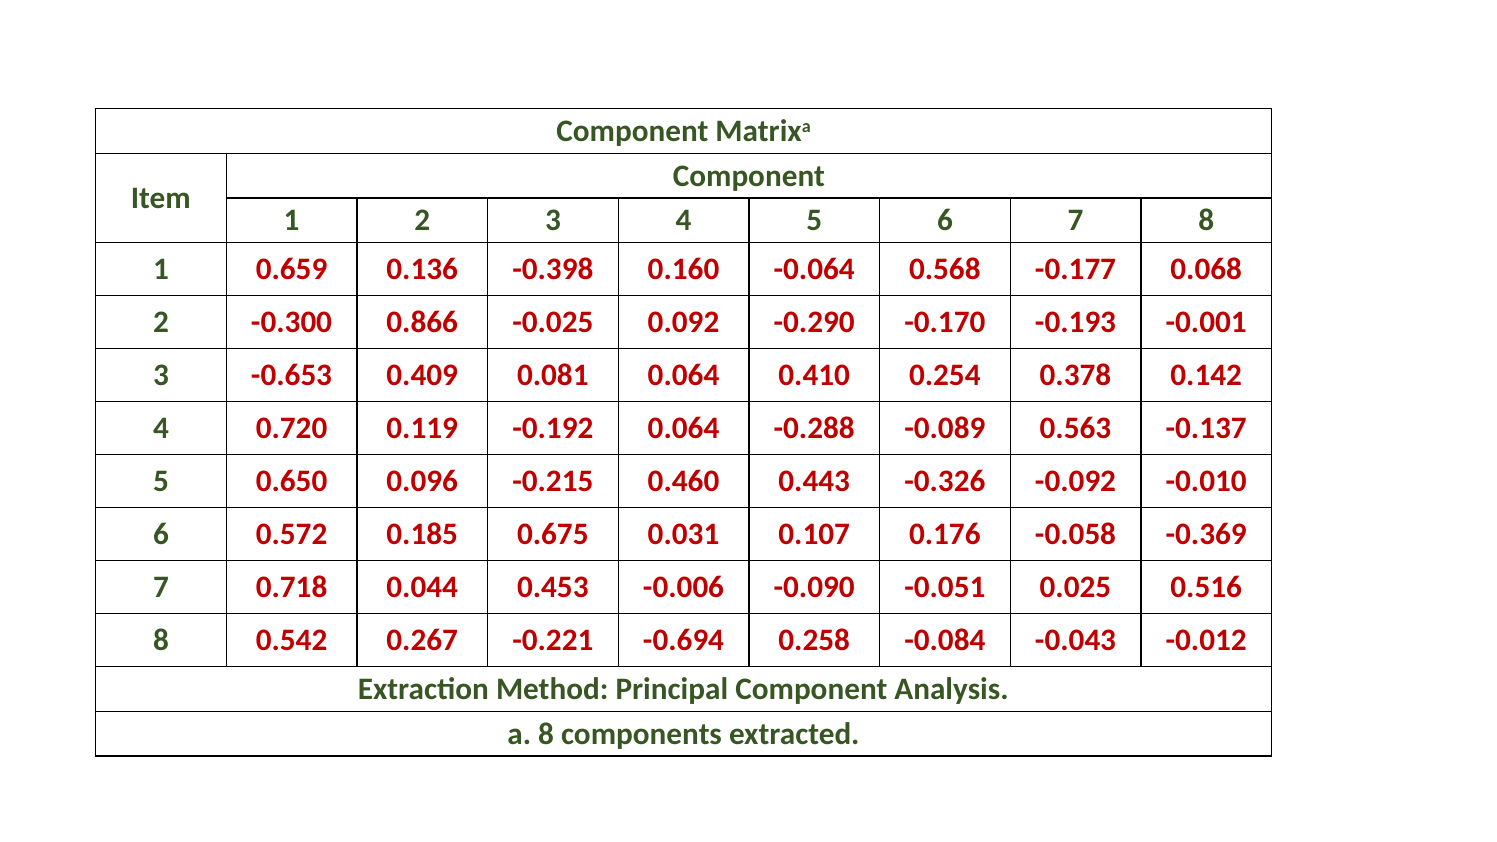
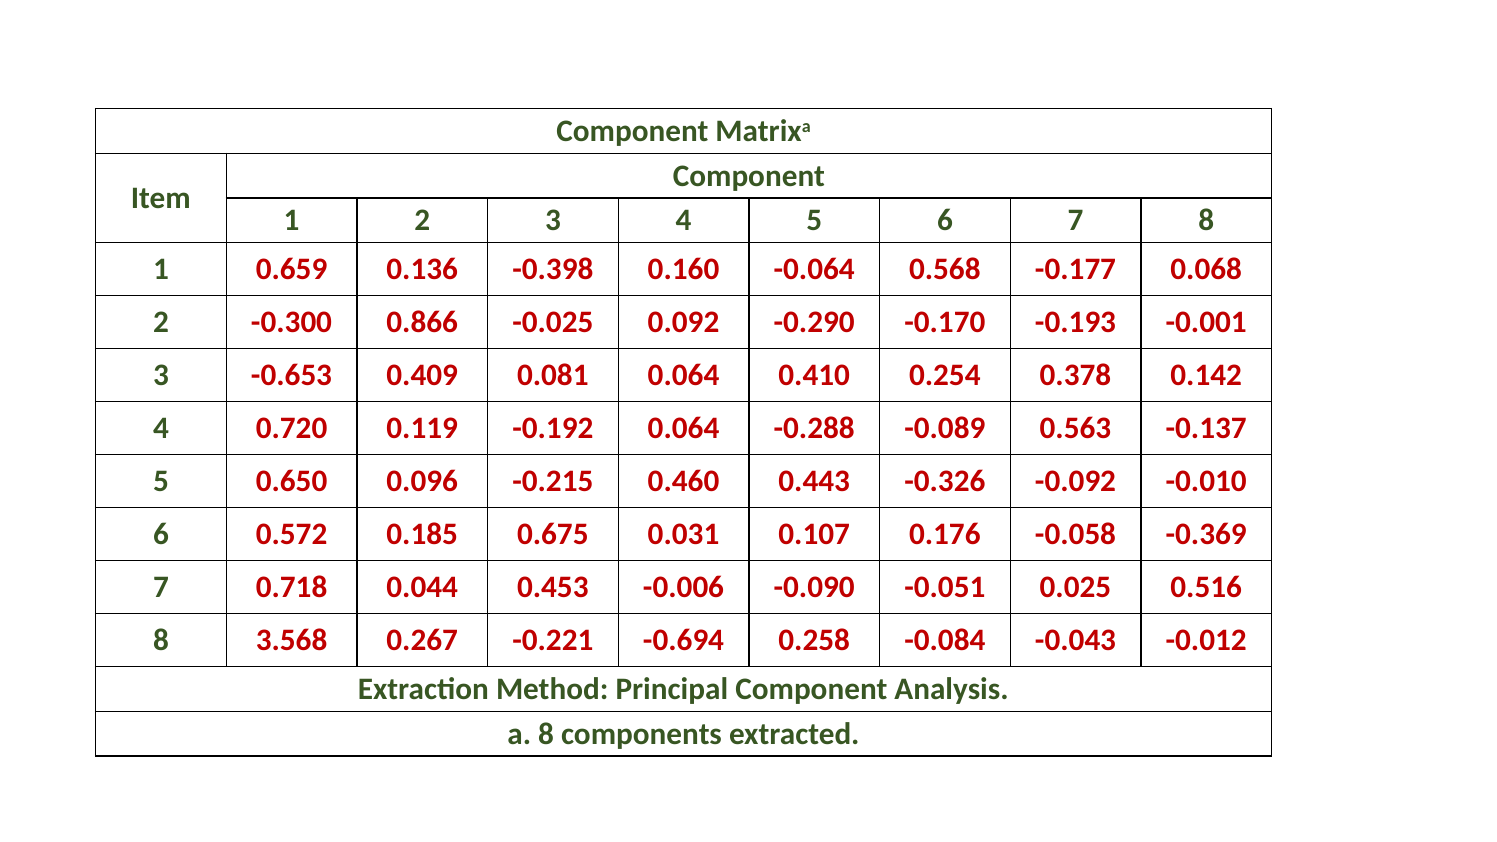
0.542: 0.542 -> 3.568
